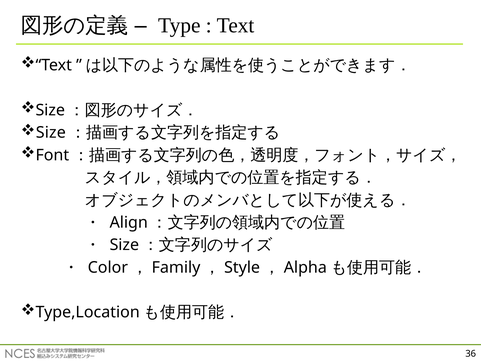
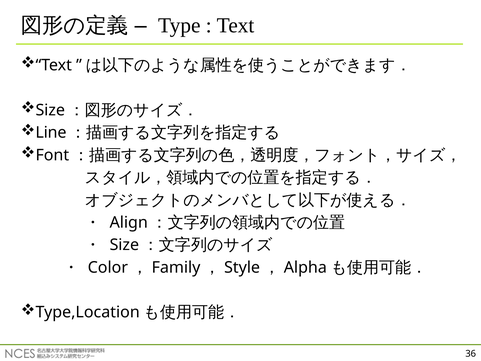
Size at (51, 133): Size -> Line
